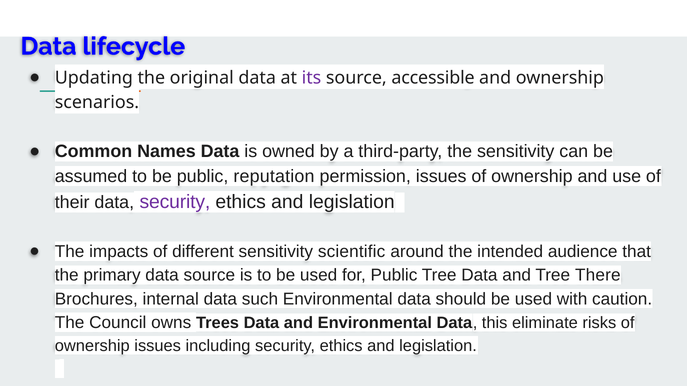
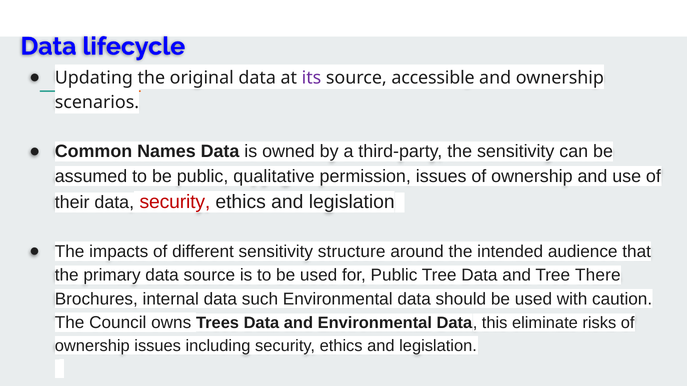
reputation: reputation -> qualitative
security at (175, 202) colour: purple -> red
scientific: scientific -> structure
